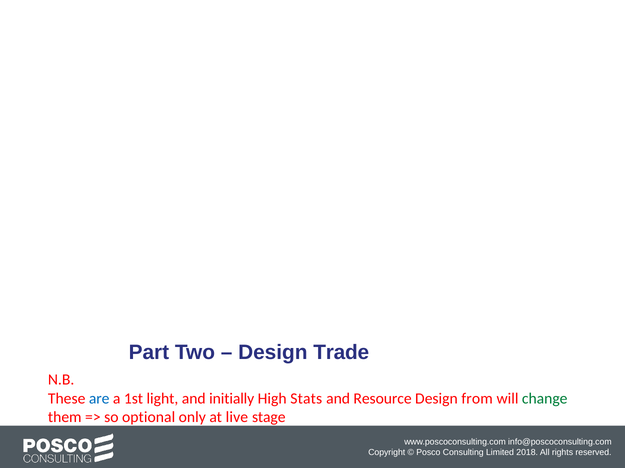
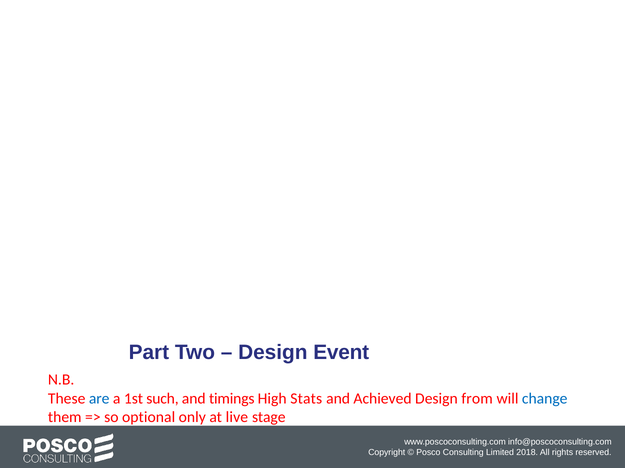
Trade: Trade -> Event
light: light -> such
initially: initially -> timings
Resource: Resource -> Achieved
change colour: green -> blue
